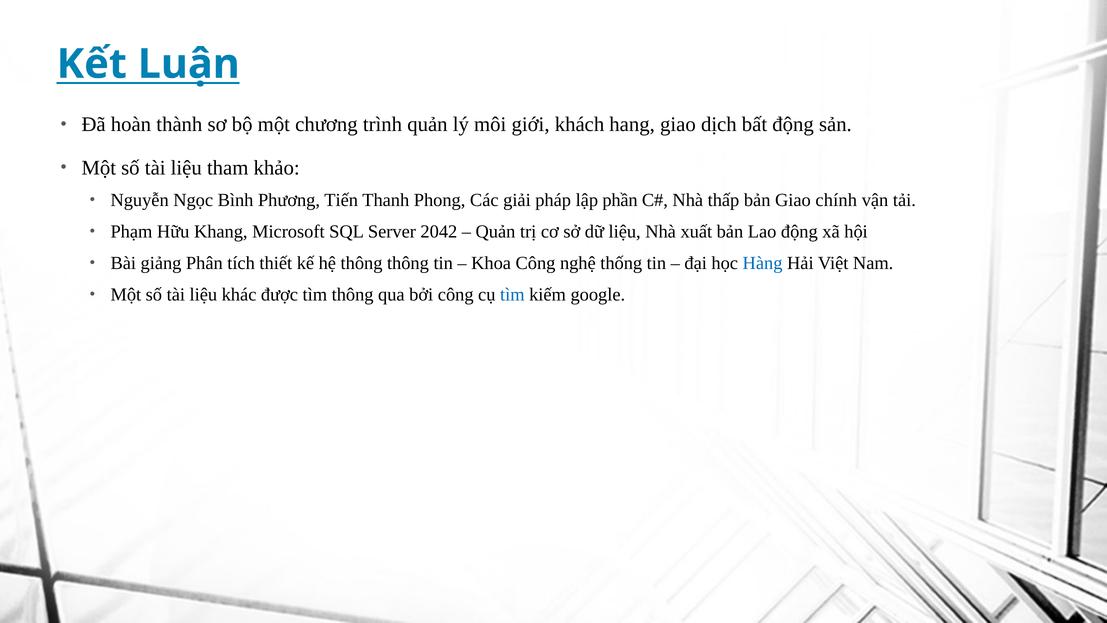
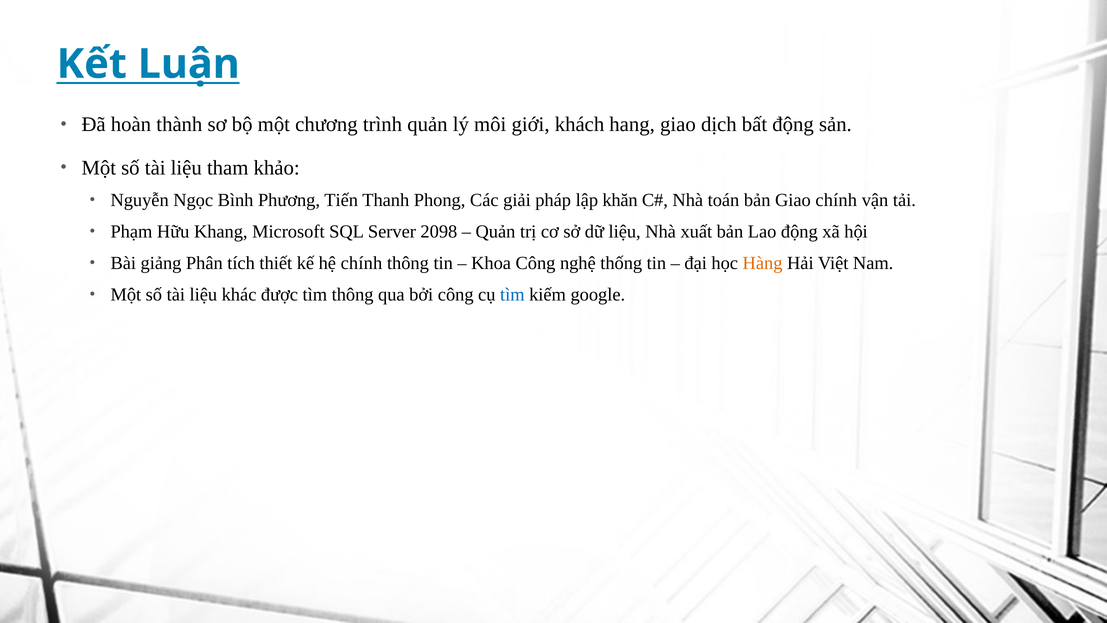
phần: phần -> khăn
thấp: thấp -> toán
2042: 2042 -> 2098
hệ thông: thông -> chính
Hàng colour: blue -> orange
